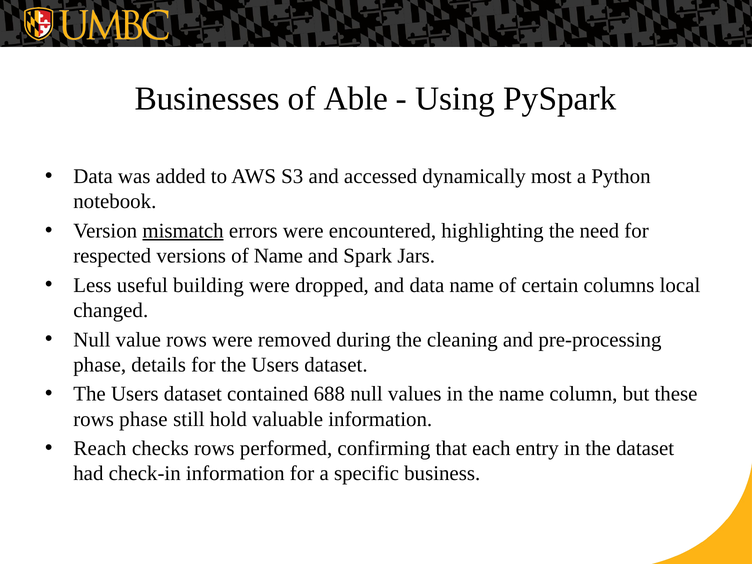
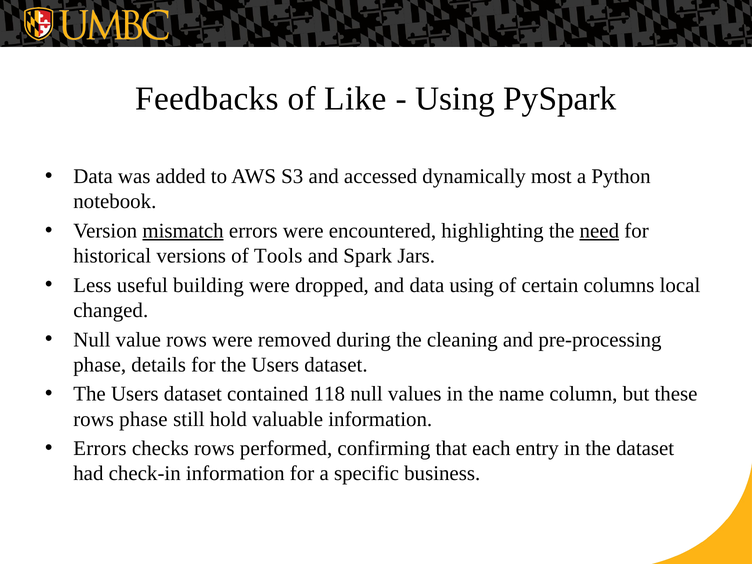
Businesses: Businesses -> Feedbacks
Able: Able -> Like
need underline: none -> present
respected: respected -> historical
of Name: Name -> Tools
data name: name -> using
688: 688 -> 118
Reach at (100, 448): Reach -> Errors
